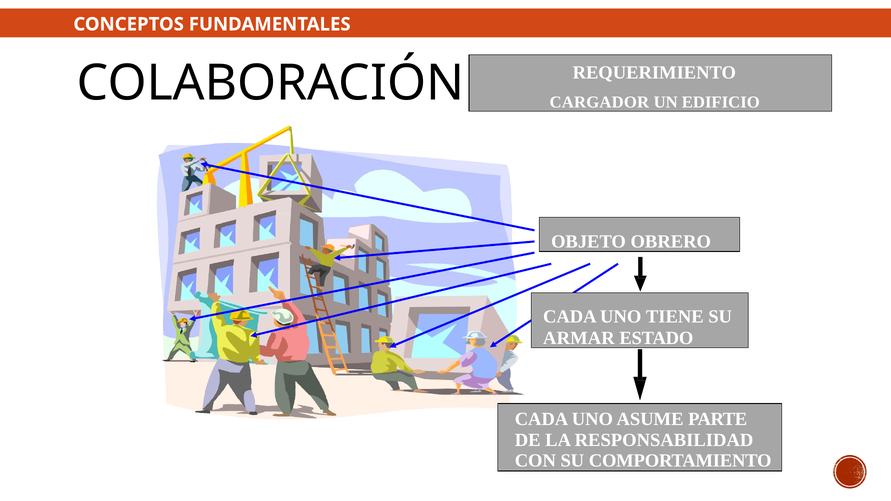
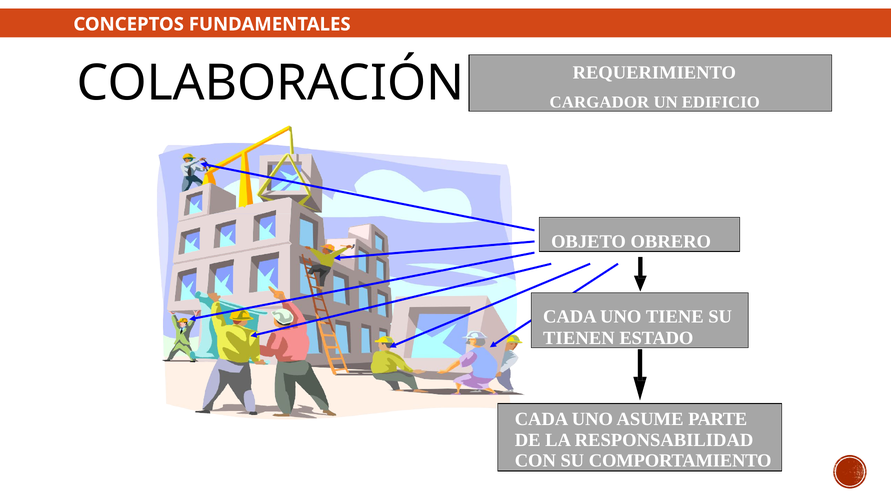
ARMAR: ARMAR -> TIENEN
